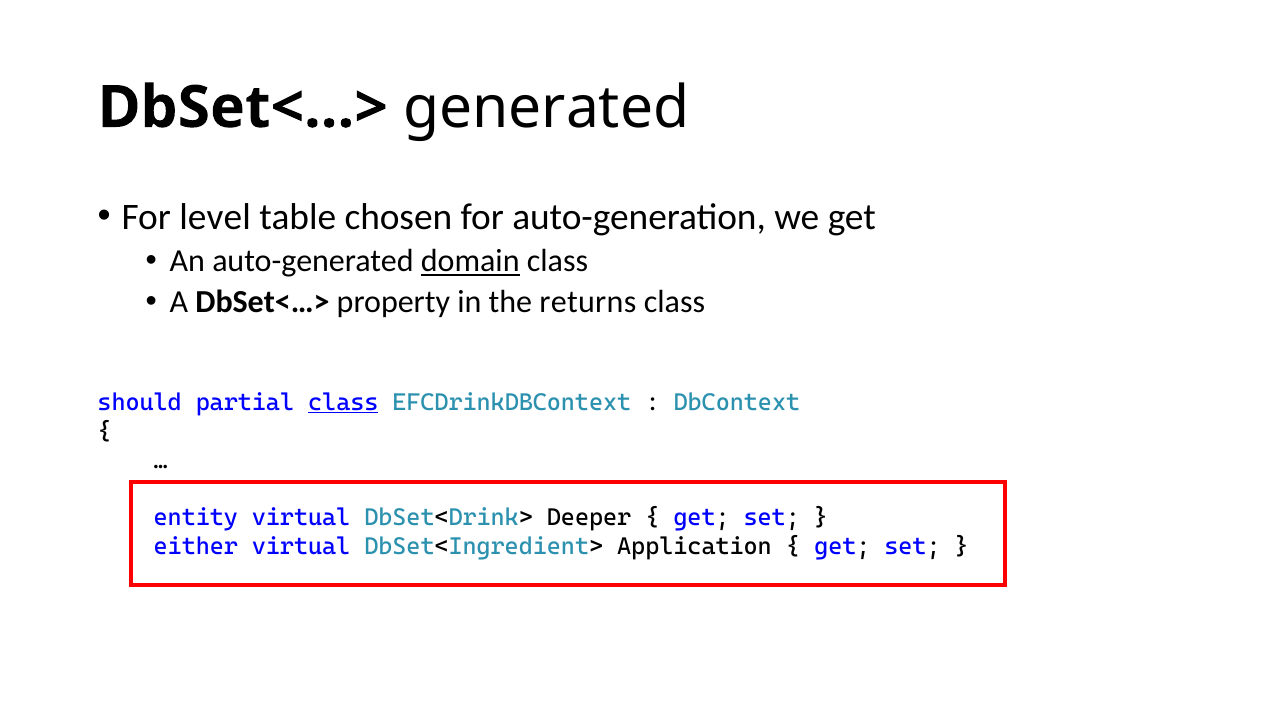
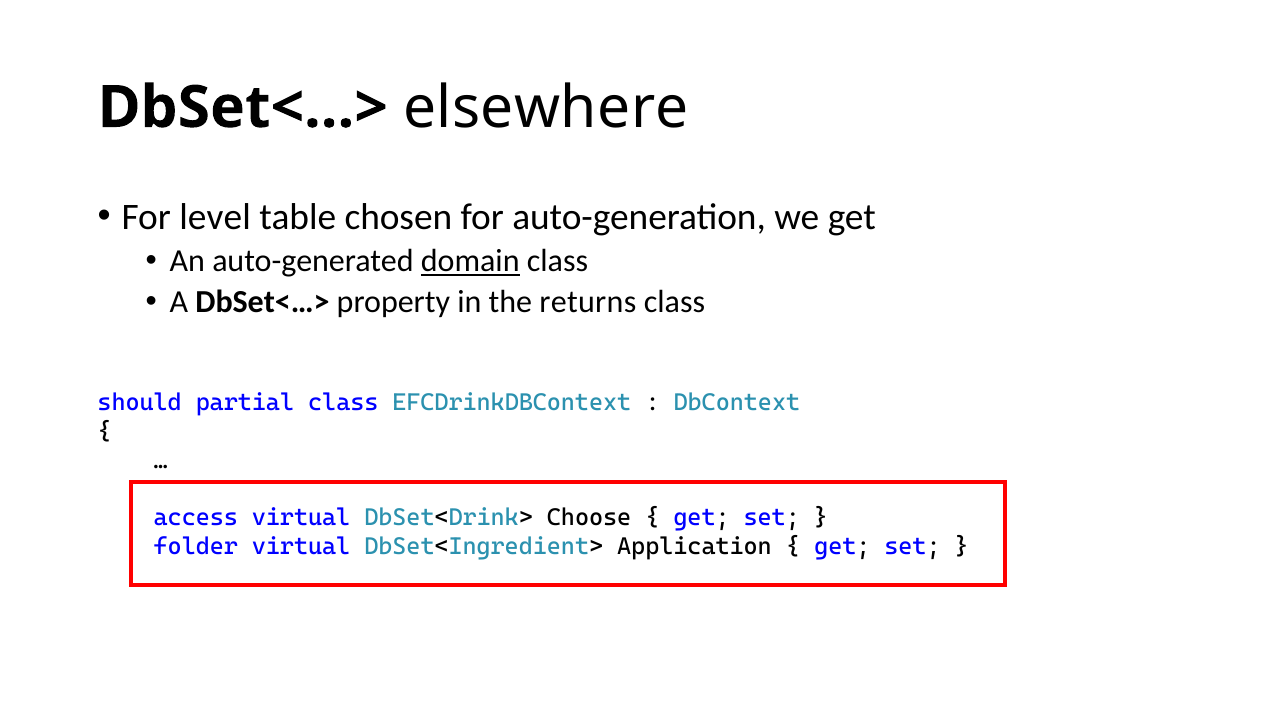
generated: generated -> elsewhere
class at (343, 402) underline: present -> none
entity: entity -> access
Deeper: Deeper -> Choose
either: either -> folder
